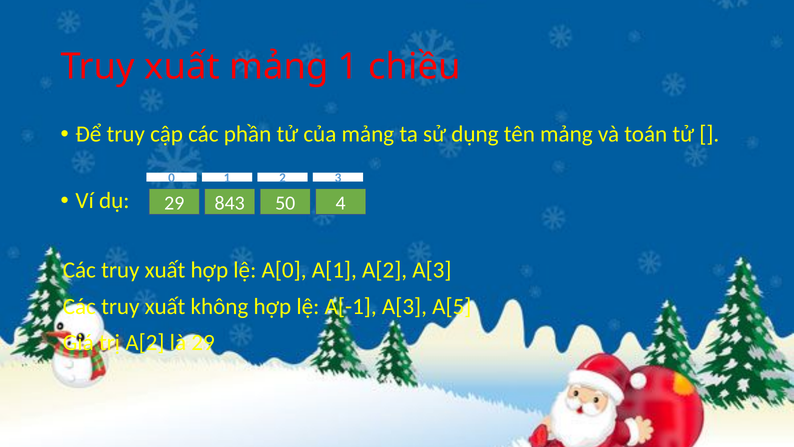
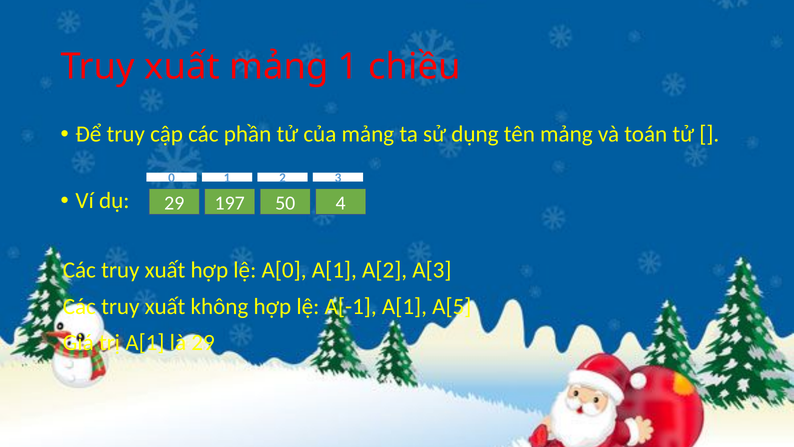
843: 843 -> 197
A[-1 A[3: A[3 -> A[1
trị A[2: A[2 -> A[1
